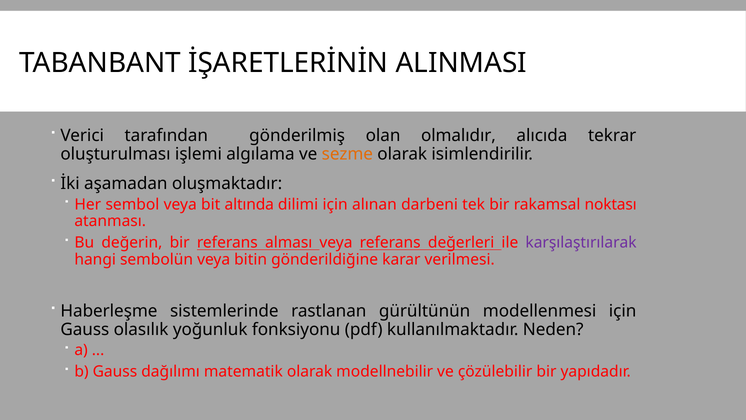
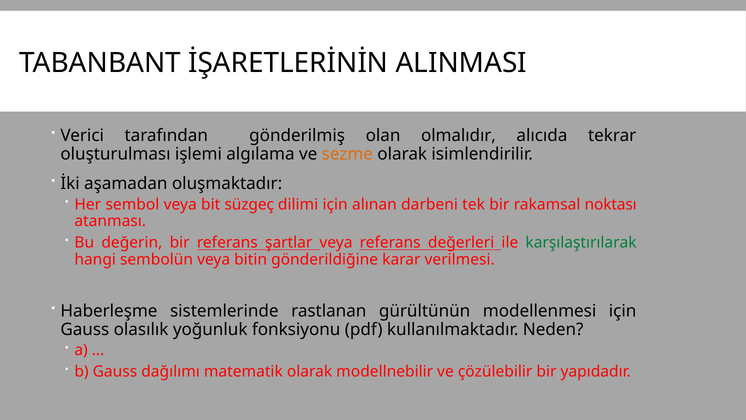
altında: altında -> süzgeç
alması: alması -> şartlar
karşılaştırılarak colour: purple -> green
